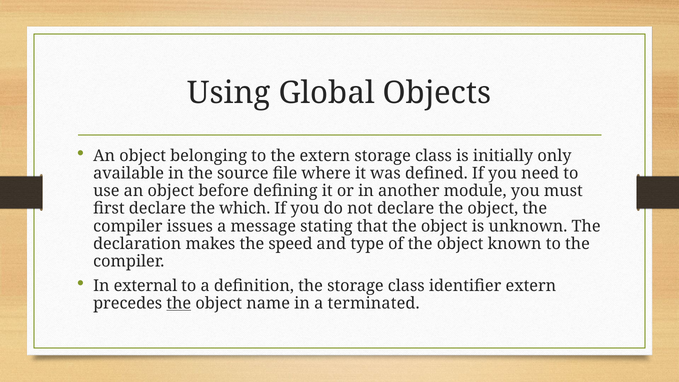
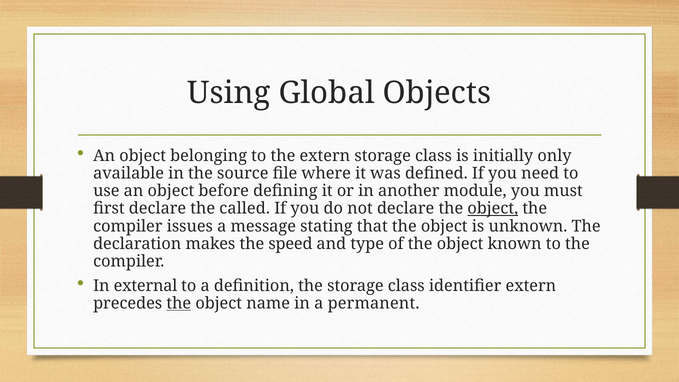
which: which -> called
object at (493, 209) underline: none -> present
terminated: terminated -> permanent
